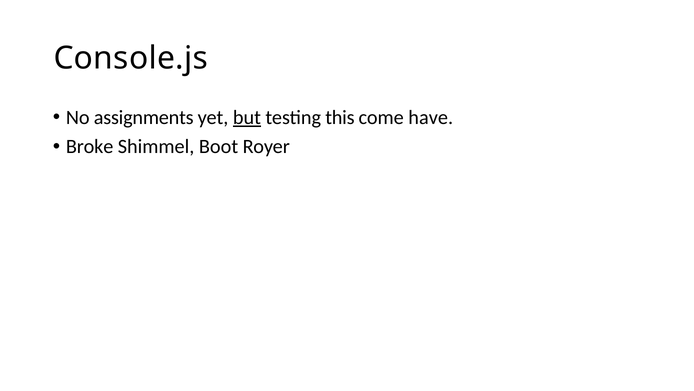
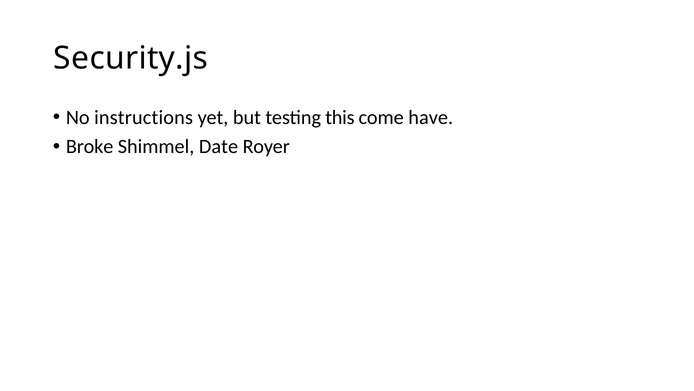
Console.js: Console.js -> Security.js
assignments: assignments -> instructions
but underline: present -> none
Boot: Boot -> Date
